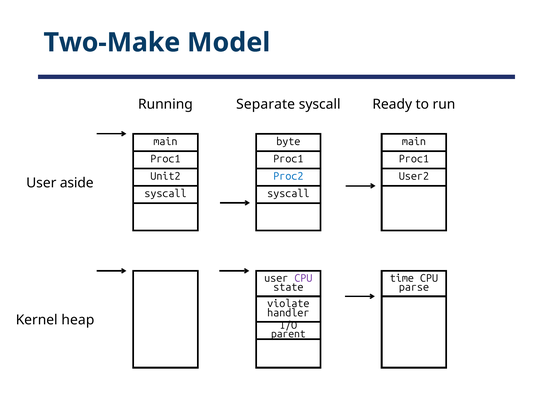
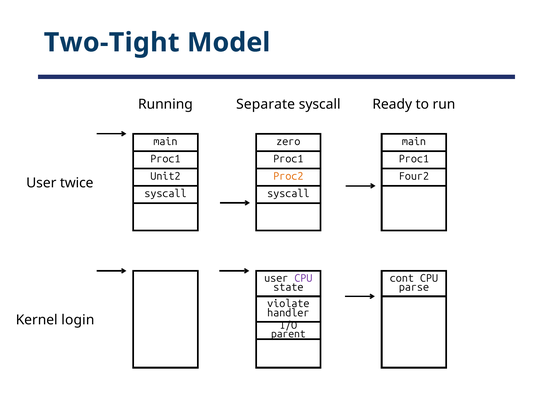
Two-Make: Two-Make -> Two-Tight
byte: byte -> zero
Proc2 colour: blue -> orange
User2: User2 -> Four2
aside: aside -> twice
time: time -> cont
heap: heap -> login
